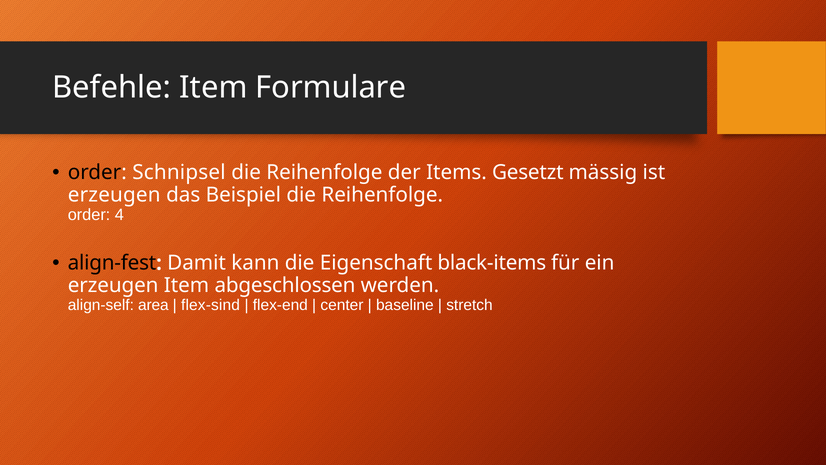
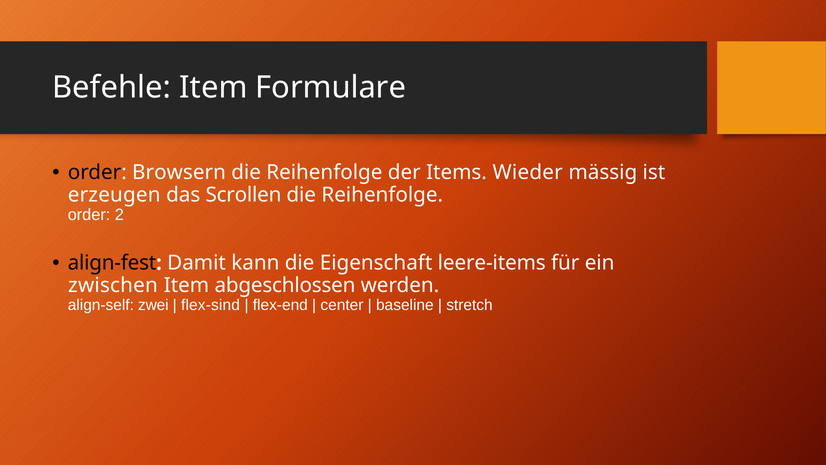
Schnipsel: Schnipsel -> Browsern
Gesetzt: Gesetzt -> Wieder
Beispiel: Beispiel -> Scrollen
4: 4 -> 2
black-items: black-items -> leere-items
erzeugen at (113, 285): erzeugen -> zwischen
area: area -> zwei
